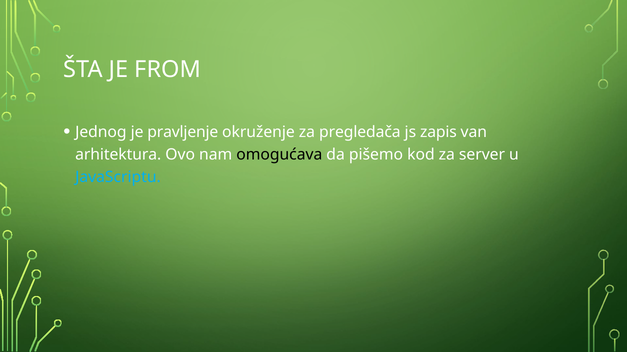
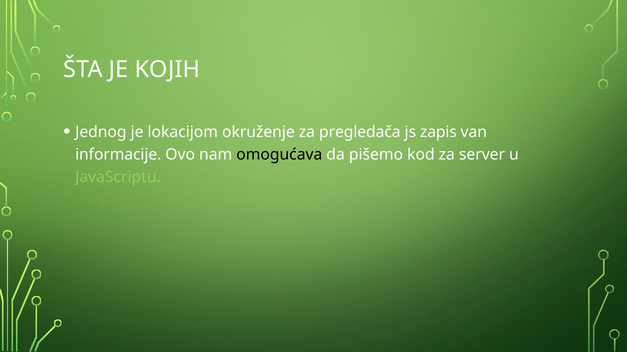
FROM: FROM -> KOJIH
pravljenje: pravljenje -> lokacijom
arhitektura: arhitektura -> informacije
JavaScriptu colour: light blue -> light green
